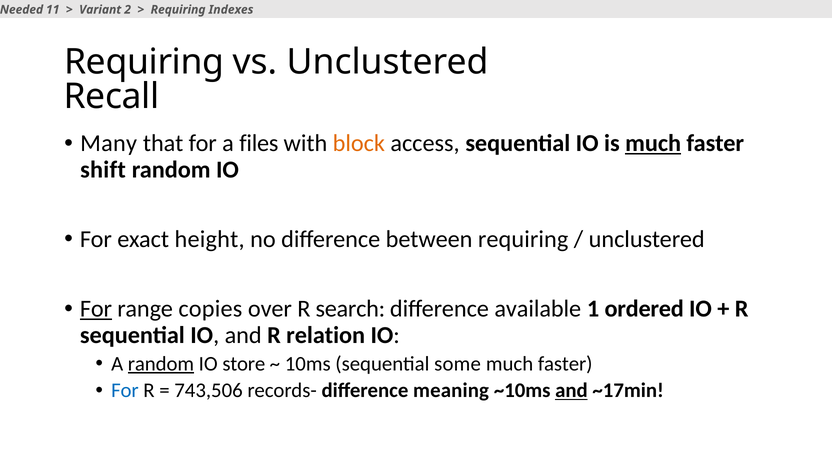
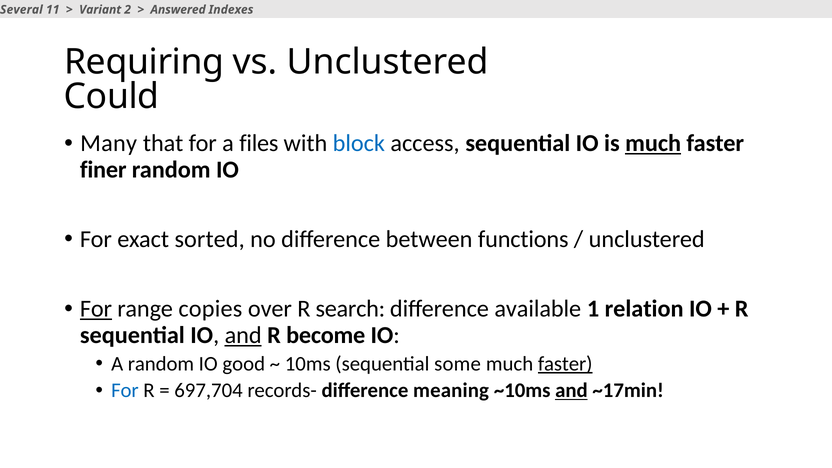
Needed: Needed -> Several
Requiring at (178, 10): Requiring -> Answered
Recall: Recall -> Could
block colour: orange -> blue
shift: shift -> finer
height: height -> sorted
between requiring: requiring -> functions
ordered: ordered -> relation
and at (243, 335) underline: none -> present
relation: relation -> become
random at (161, 364) underline: present -> none
store: store -> good
faster at (565, 364) underline: none -> present
743,506: 743,506 -> 697,704
